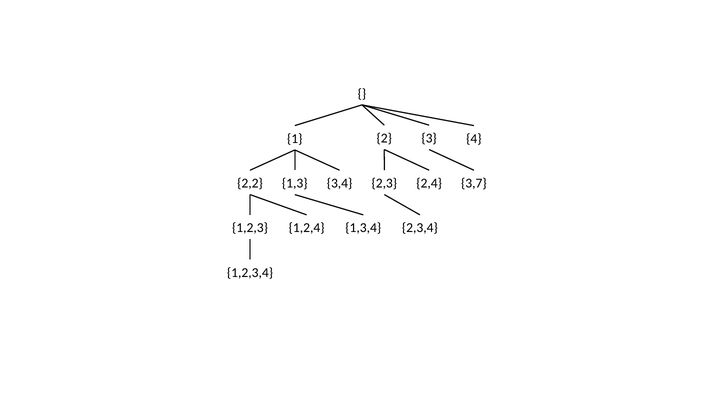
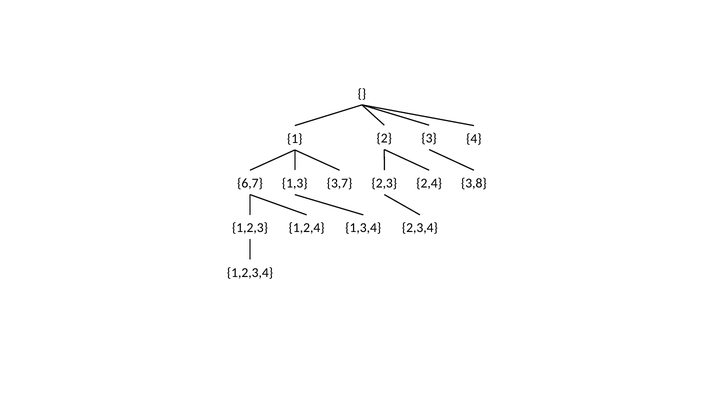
2,2: 2,2 -> 6,7
3,4: 3,4 -> 3,7
3,7: 3,7 -> 3,8
